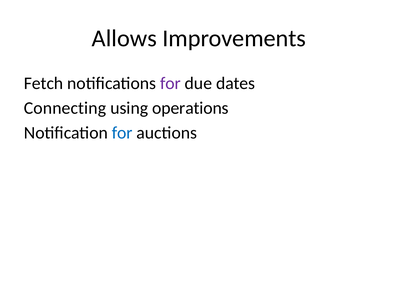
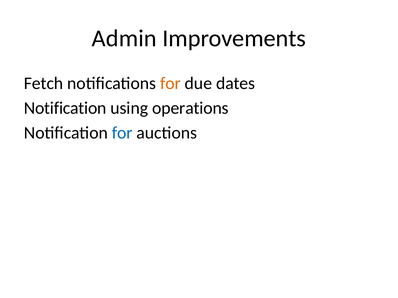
Allows: Allows -> Admin
for at (170, 83) colour: purple -> orange
Connecting at (65, 108): Connecting -> Notification
